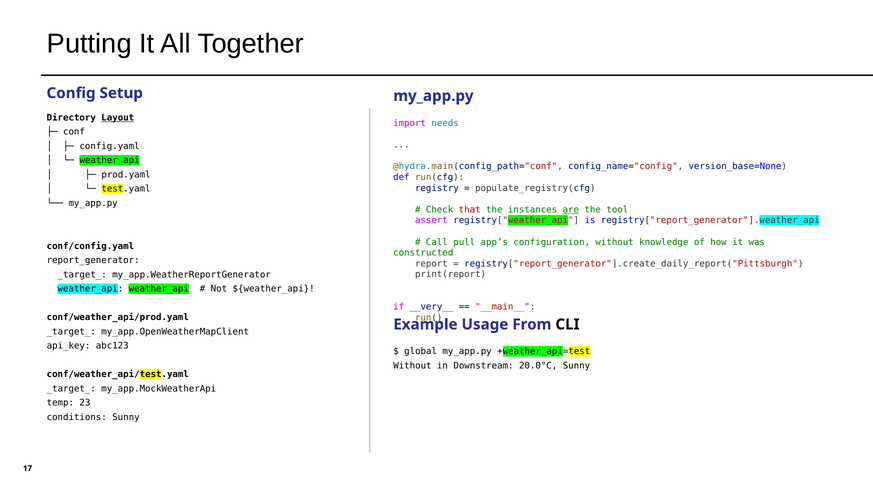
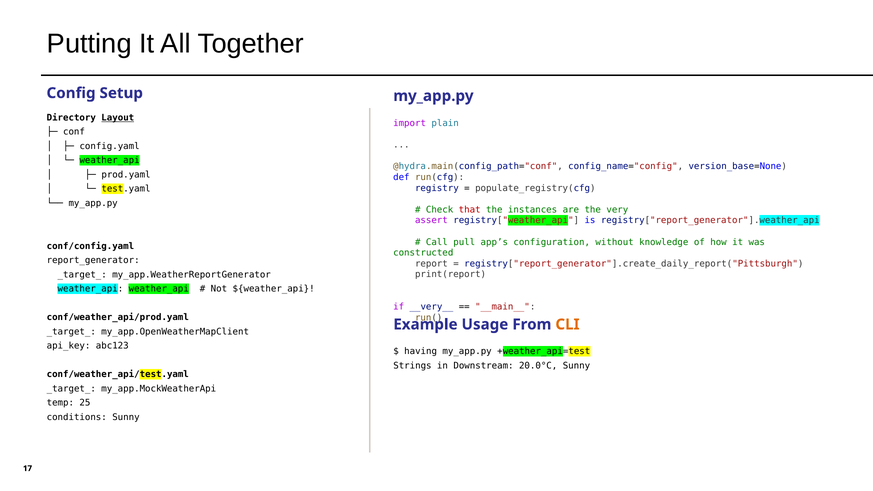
needs: needs -> plain
are underline: present -> none
tool: tool -> very
CLI colour: black -> orange
global: global -> having
Without at (412, 366): Without -> Strings
23: 23 -> 25
